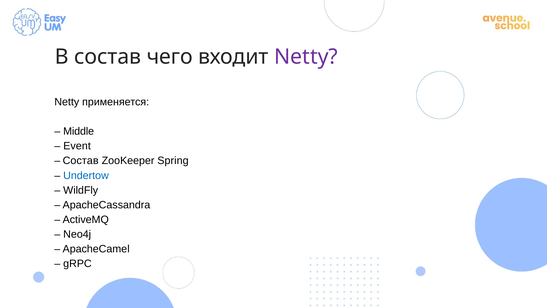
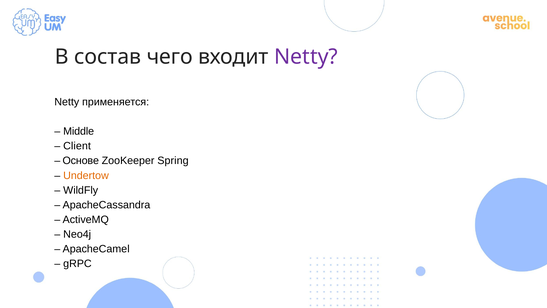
Event: Event -> Client
Состав at (81, 161): Состав -> Основе
Undertow colour: blue -> orange
